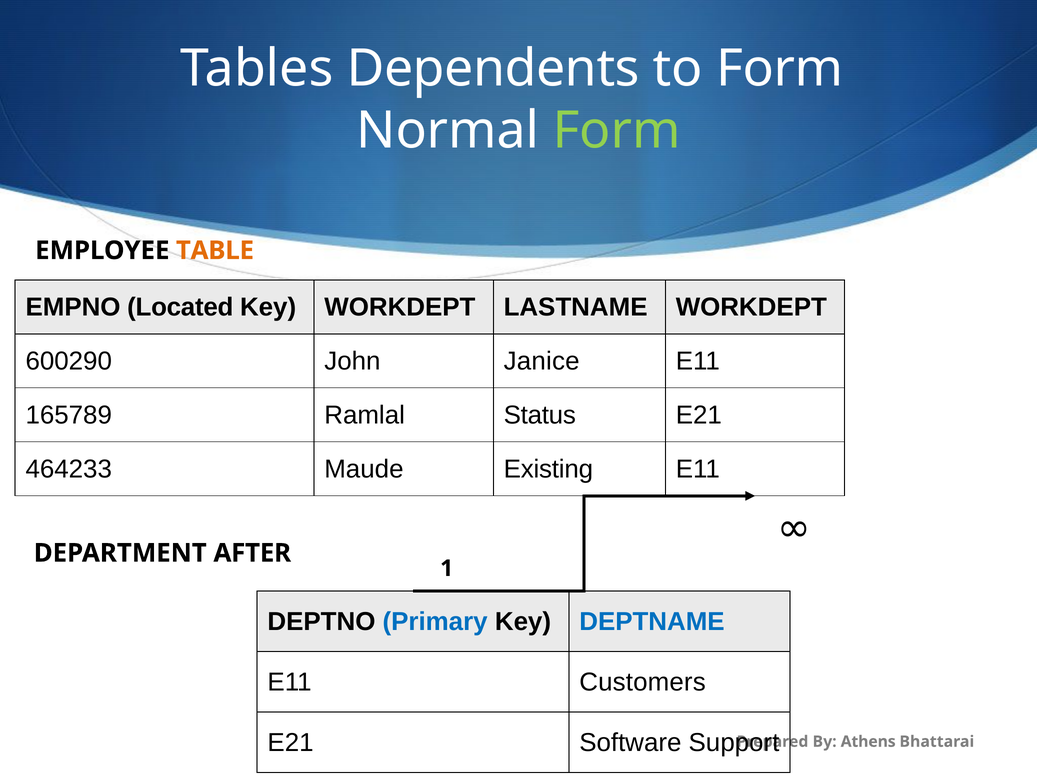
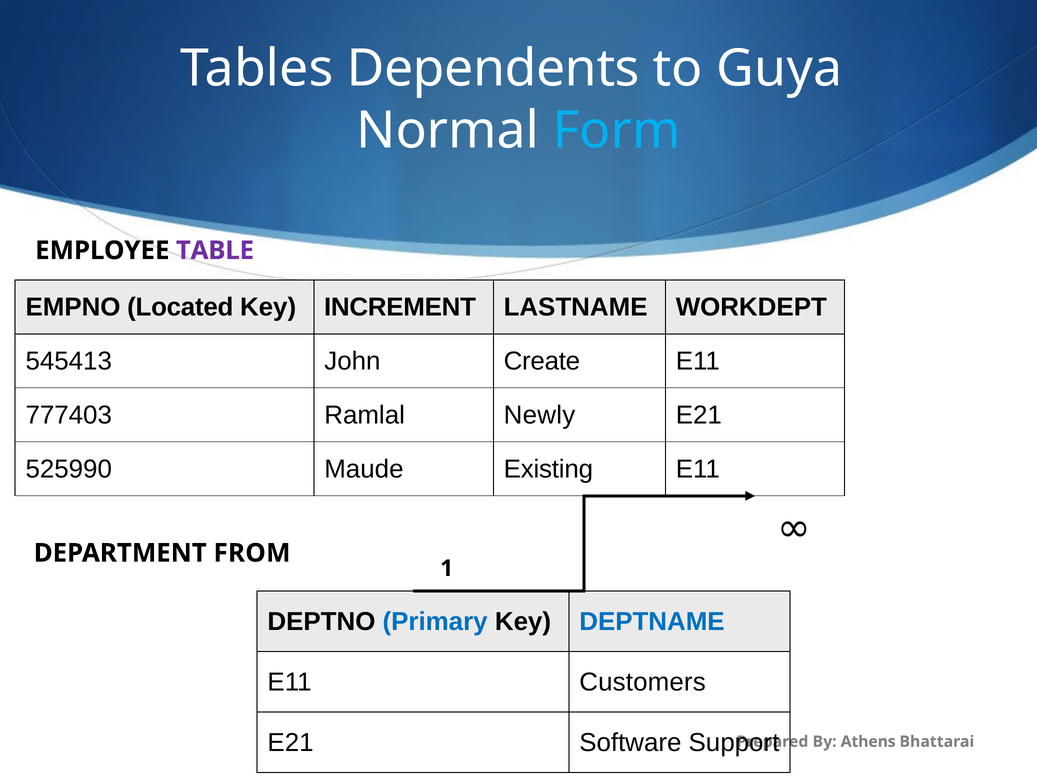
to Form: Form -> Guya
Form at (617, 131) colour: light green -> light blue
TABLE colour: orange -> purple
Key WORKDEPT: WORKDEPT -> INCREMENT
600290: 600290 -> 545413
Janice: Janice -> Create
165789: 165789 -> 777403
Status: Status -> Newly
464233: 464233 -> 525990
AFTER: AFTER -> FROM
